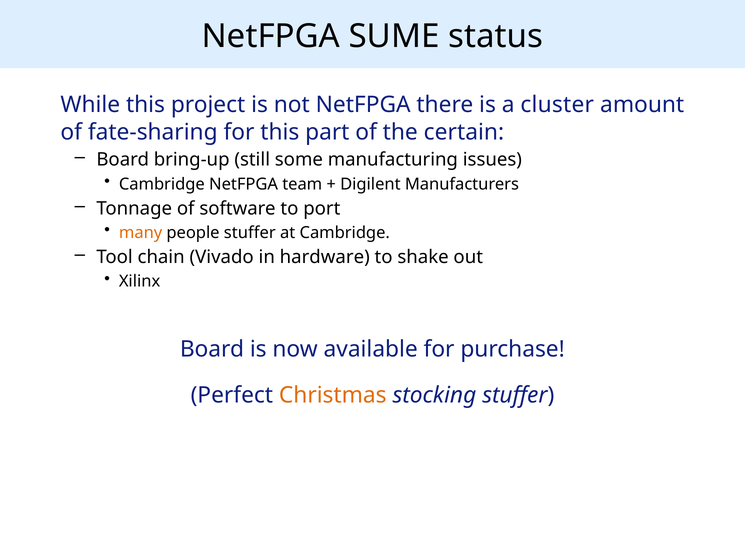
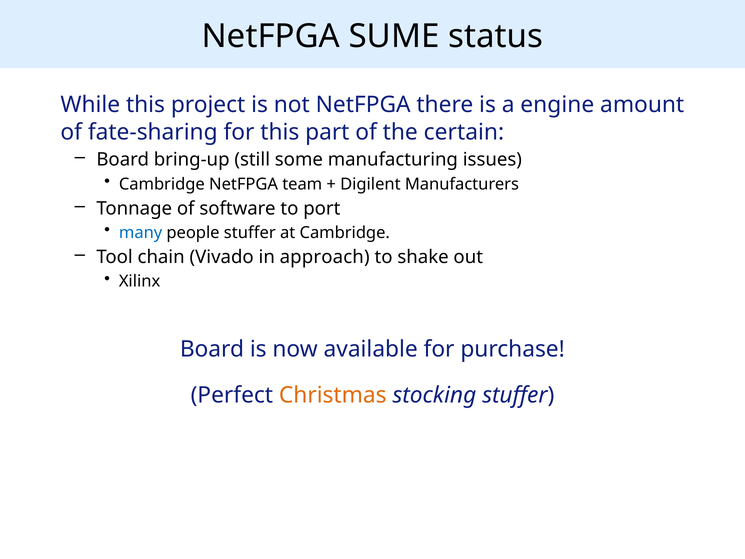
cluster: cluster -> engine
many colour: orange -> blue
hardware: hardware -> approach
